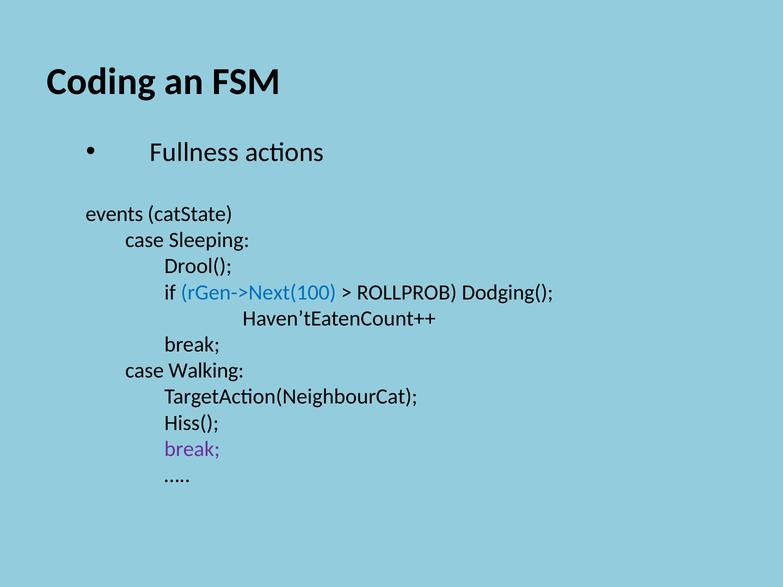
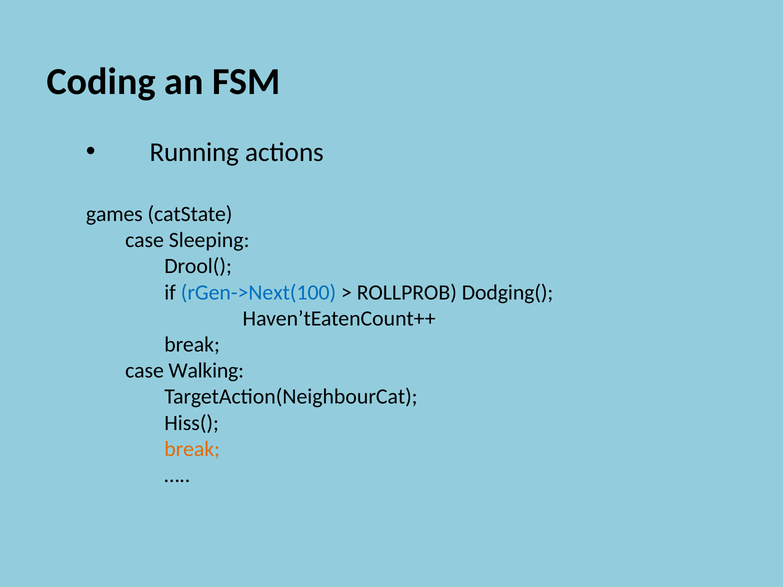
Fullness: Fullness -> Running
events: events -> games
break at (192, 449) colour: purple -> orange
